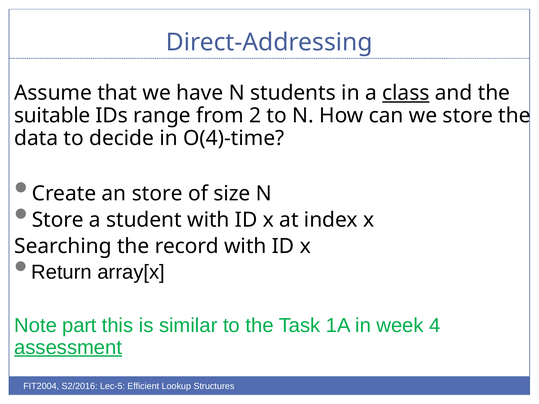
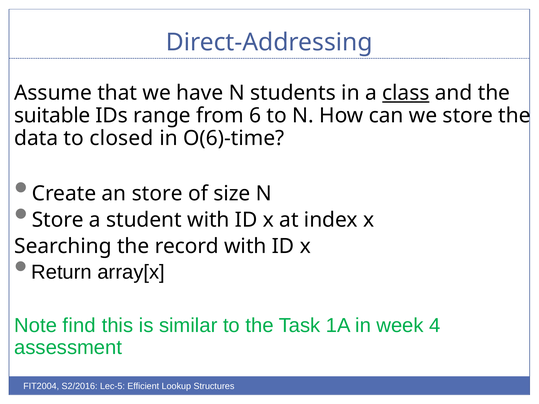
2: 2 -> 6
decide: decide -> closed
O(4)-time: O(4)-time -> O(6)-time
part: part -> find
assessment underline: present -> none
